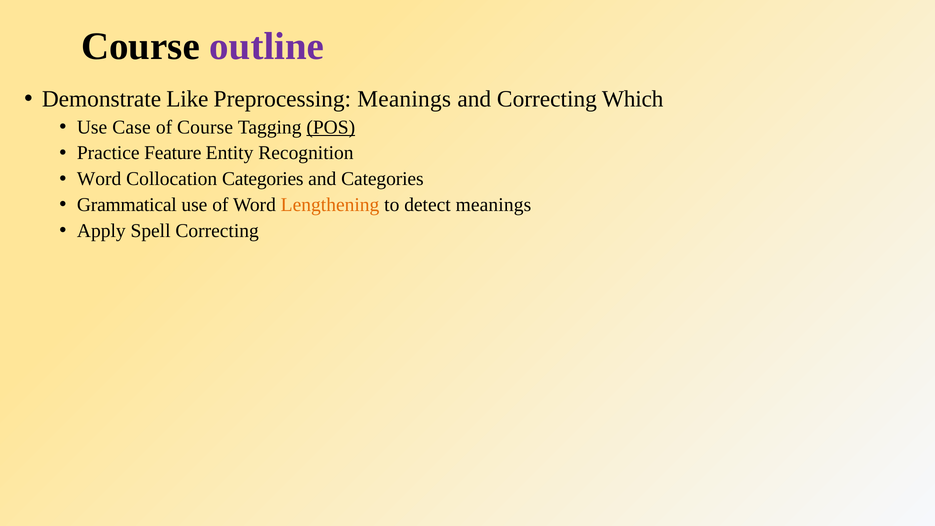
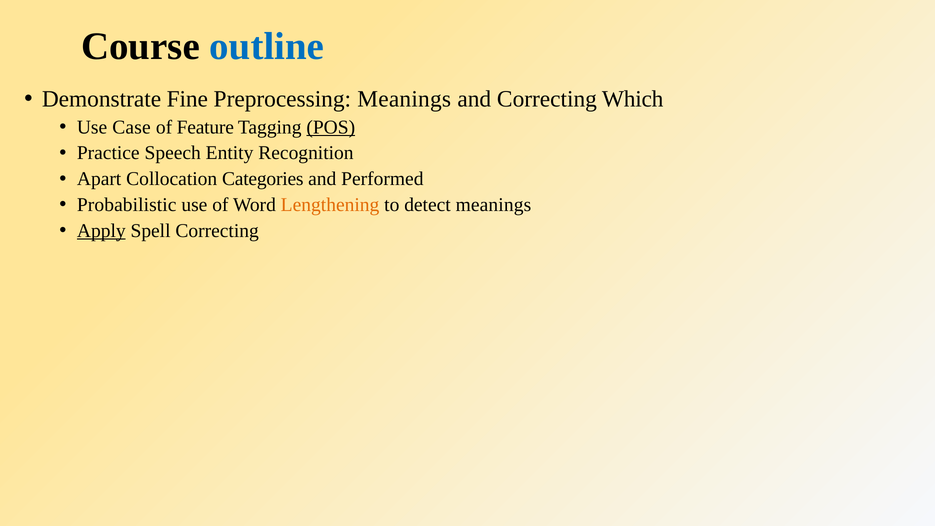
outline colour: purple -> blue
Like: Like -> Fine
of Course: Course -> Feature
Feature: Feature -> Speech
Word at (99, 179): Word -> Apart
and Categories: Categories -> Performed
Grammatical: Grammatical -> Probabilistic
Apply underline: none -> present
